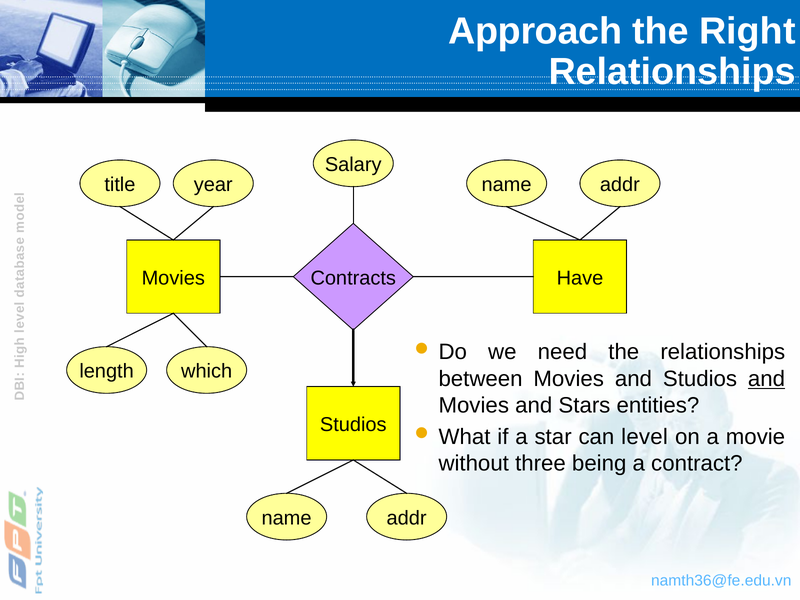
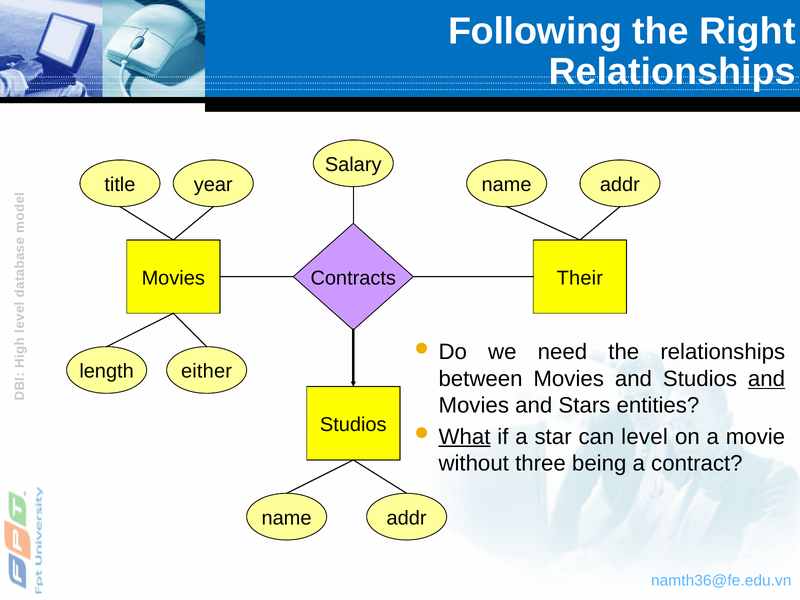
Approach: Approach -> Following
Have: Have -> Their
which: which -> either
What underline: none -> present
